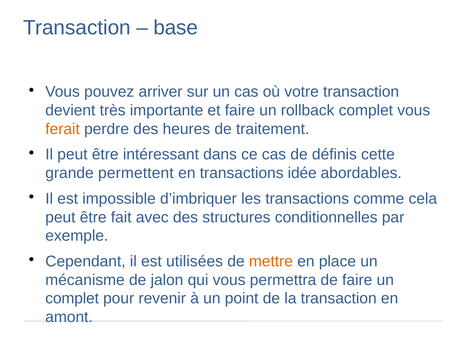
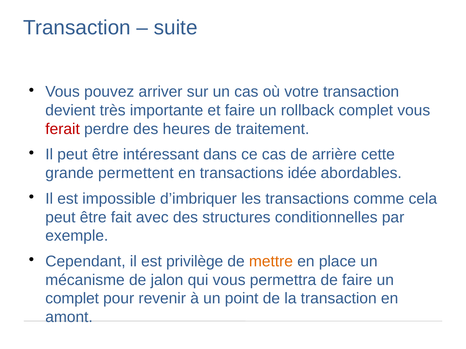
base: base -> suite
ferait colour: orange -> red
définis: définis -> arrière
utilisées: utilisées -> privilège
